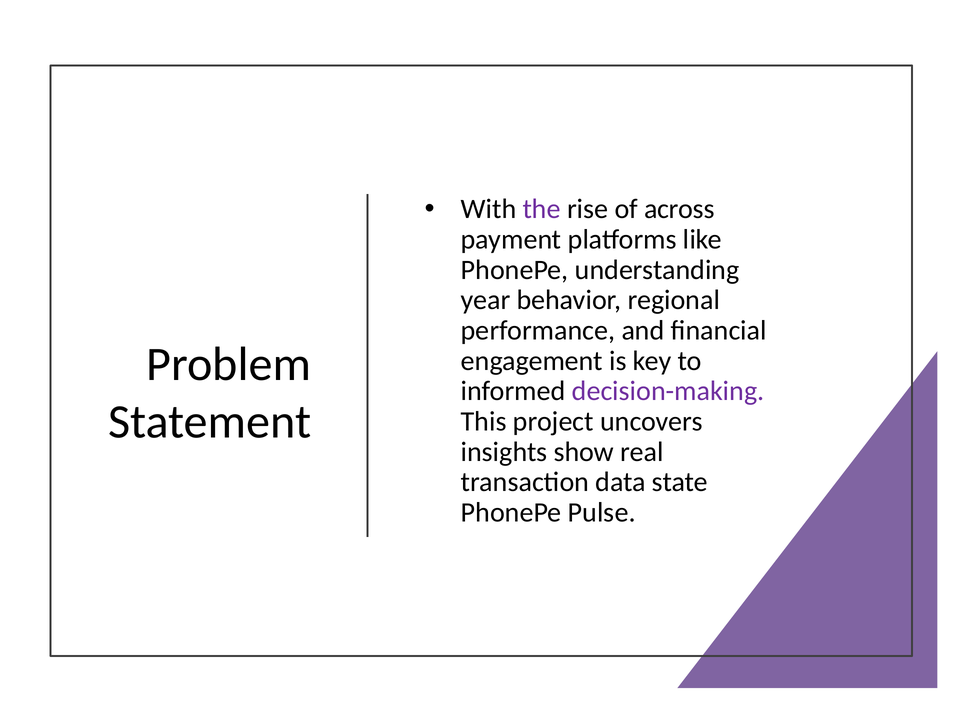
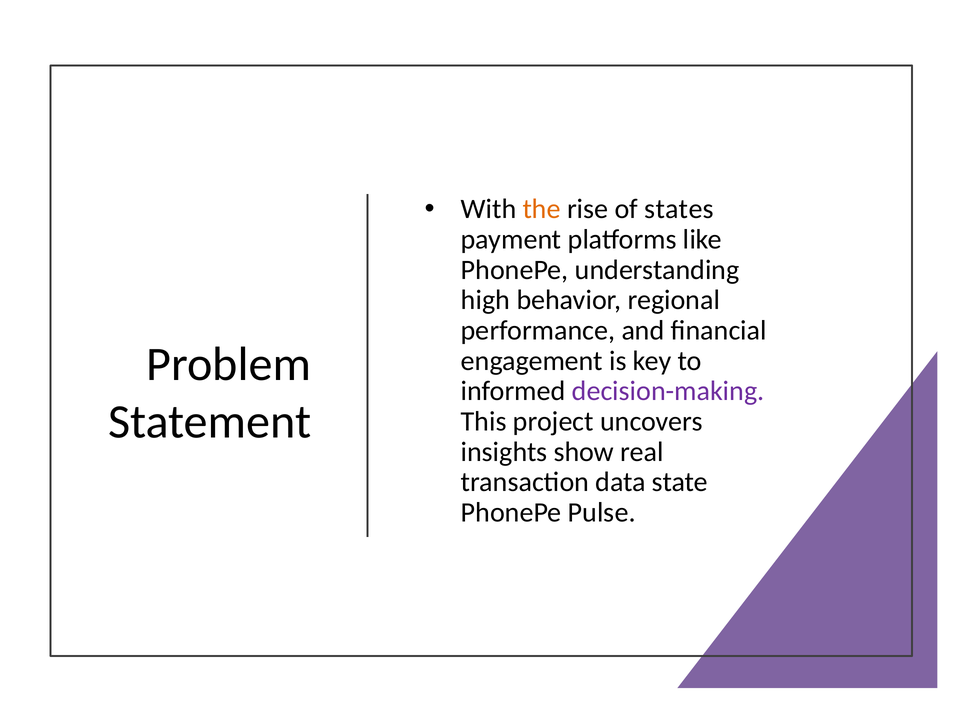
the colour: purple -> orange
across: across -> states
year: year -> high
